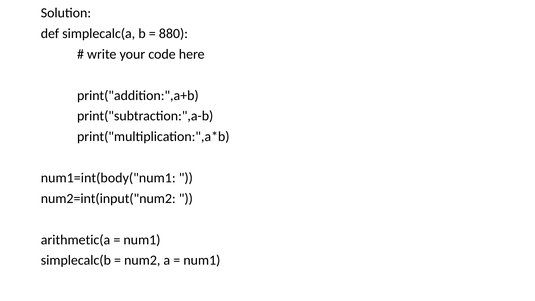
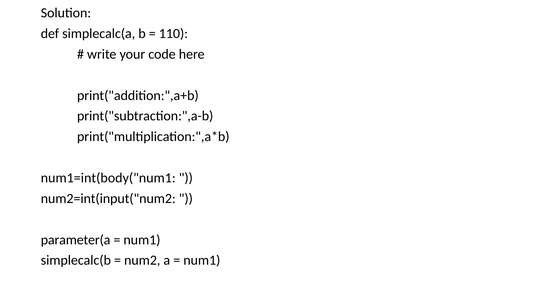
880: 880 -> 110
arithmetic(a: arithmetic(a -> parameter(a
